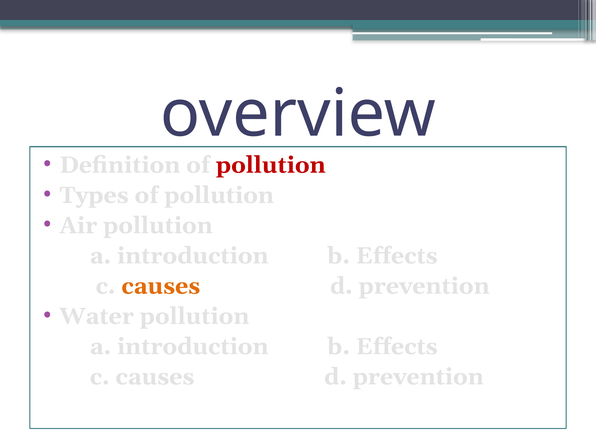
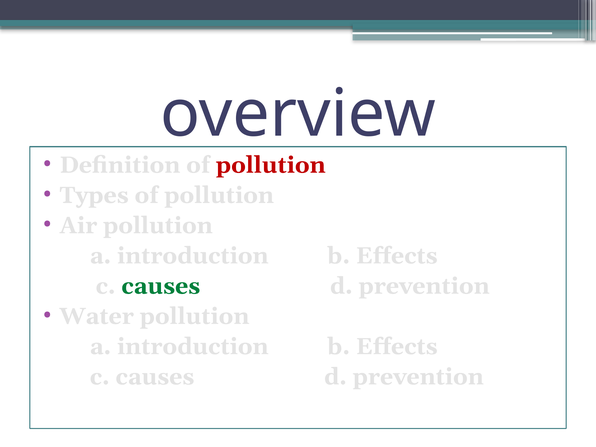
causes at (161, 286) colour: orange -> green
